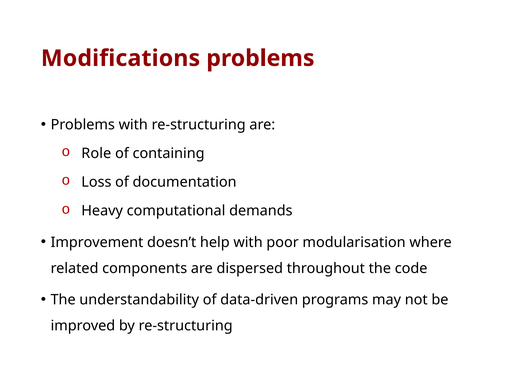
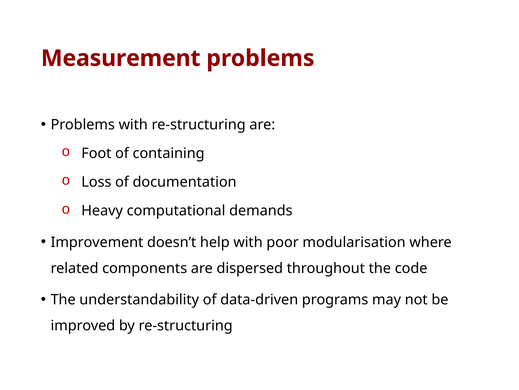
Modifications: Modifications -> Measurement
Role: Role -> Foot
